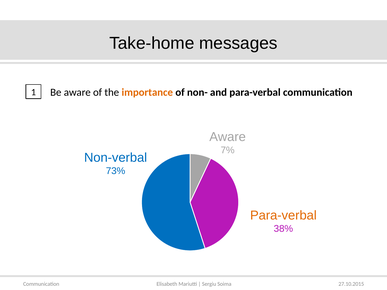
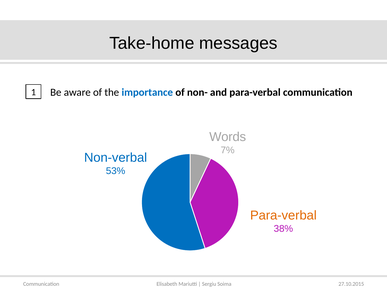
importance colour: orange -> blue
Aware at (228, 137): Aware -> Words
73%: 73% -> 53%
